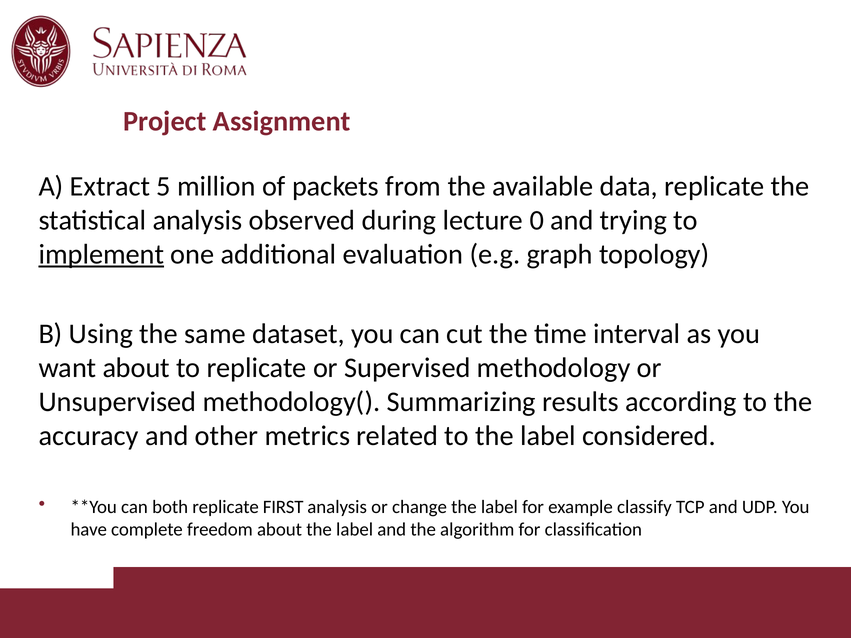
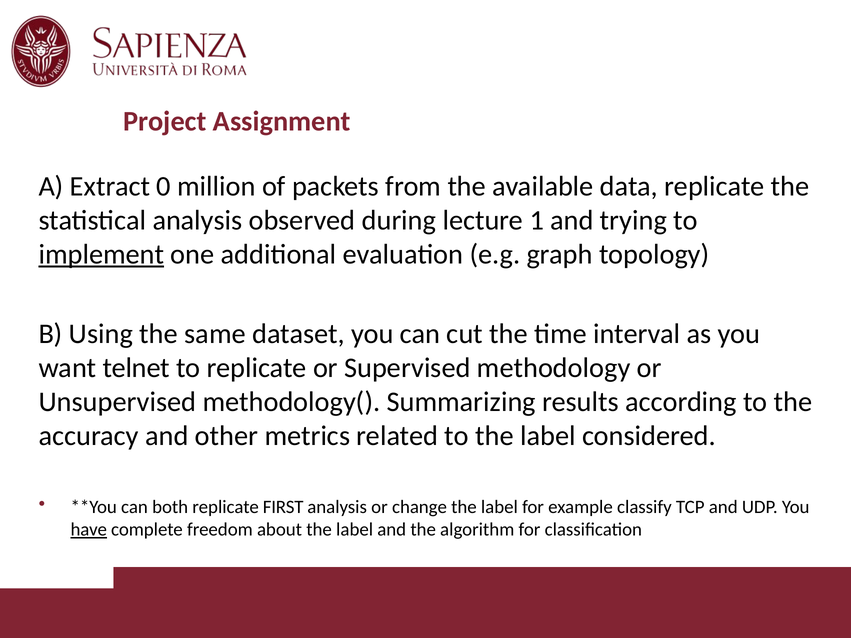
5: 5 -> 0
0: 0 -> 1
want about: about -> telnet
have underline: none -> present
